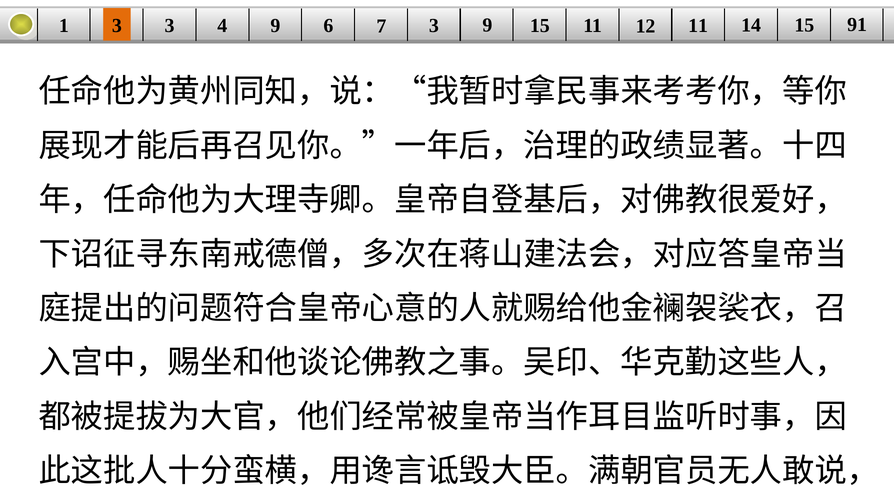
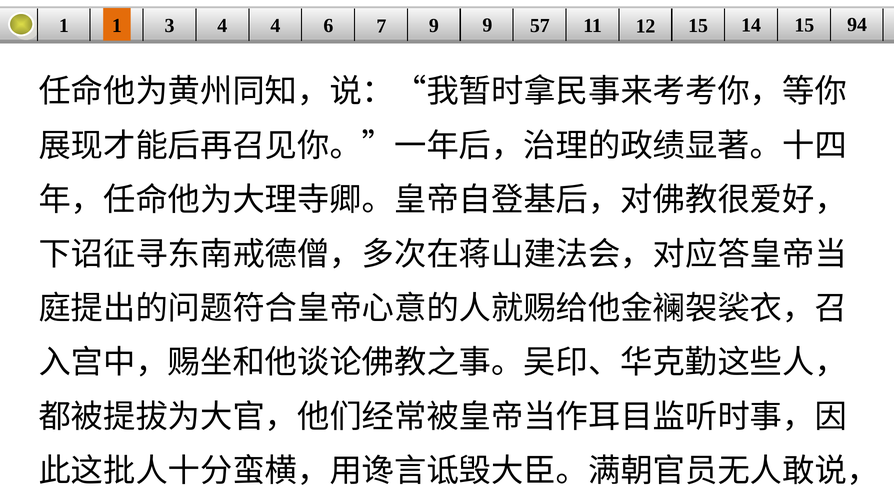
1 3: 3 -> 1
4 9: 9 -> 4
7 3: 3 -> 9
9 15: 15 -> 57
12 11: 11 -> 15
91: 91 -> 94
